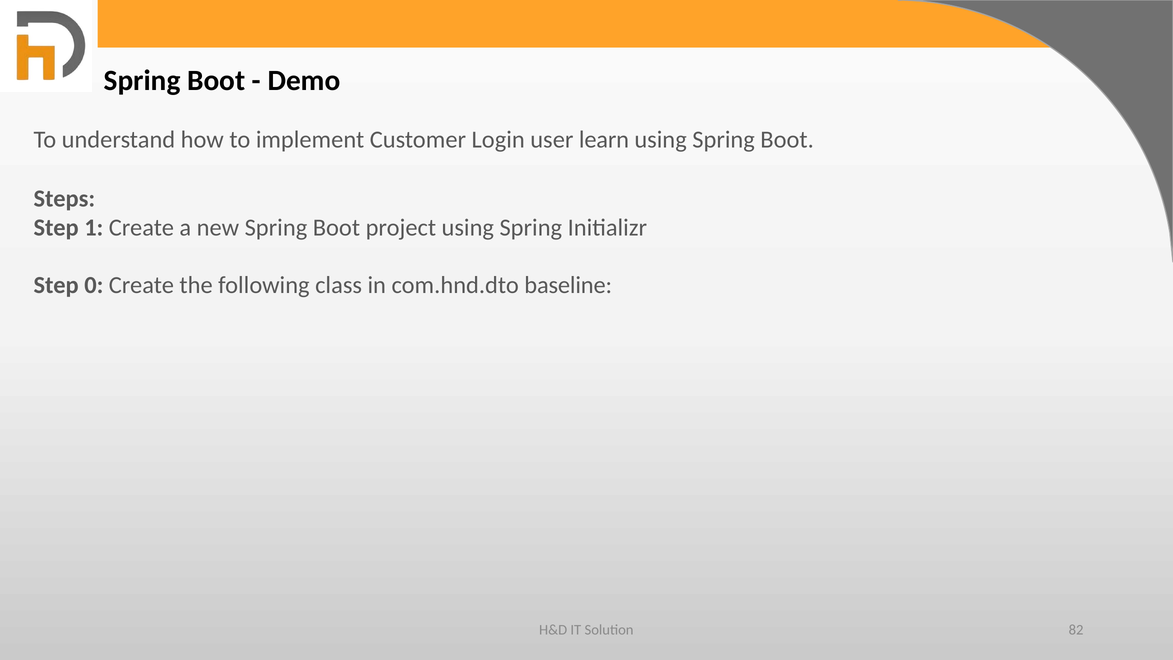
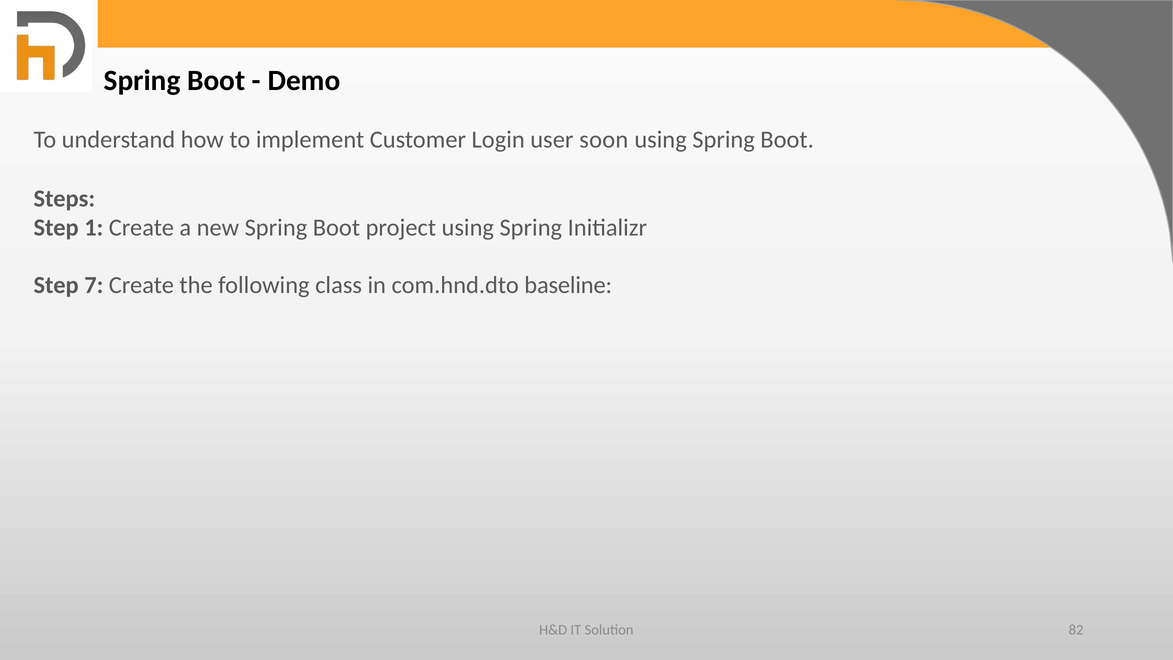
learn: learn -> soon
0: 0 -> 7
